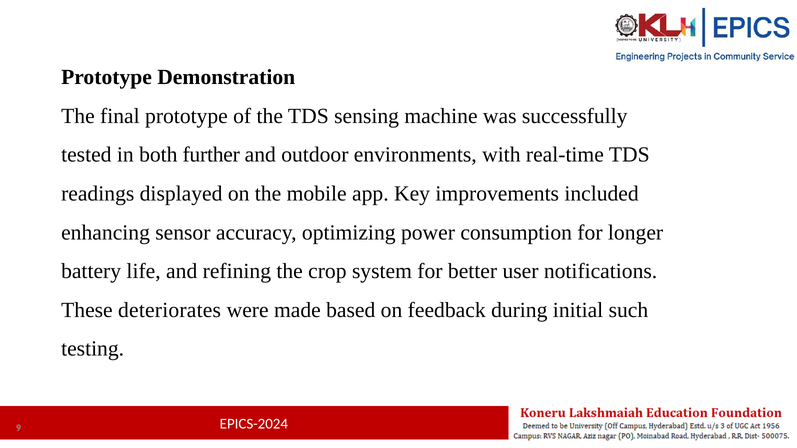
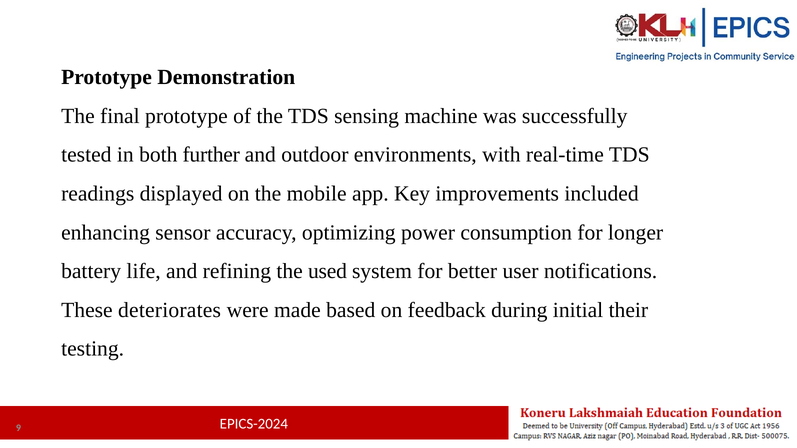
crop: crop -> used
such: such -> their
